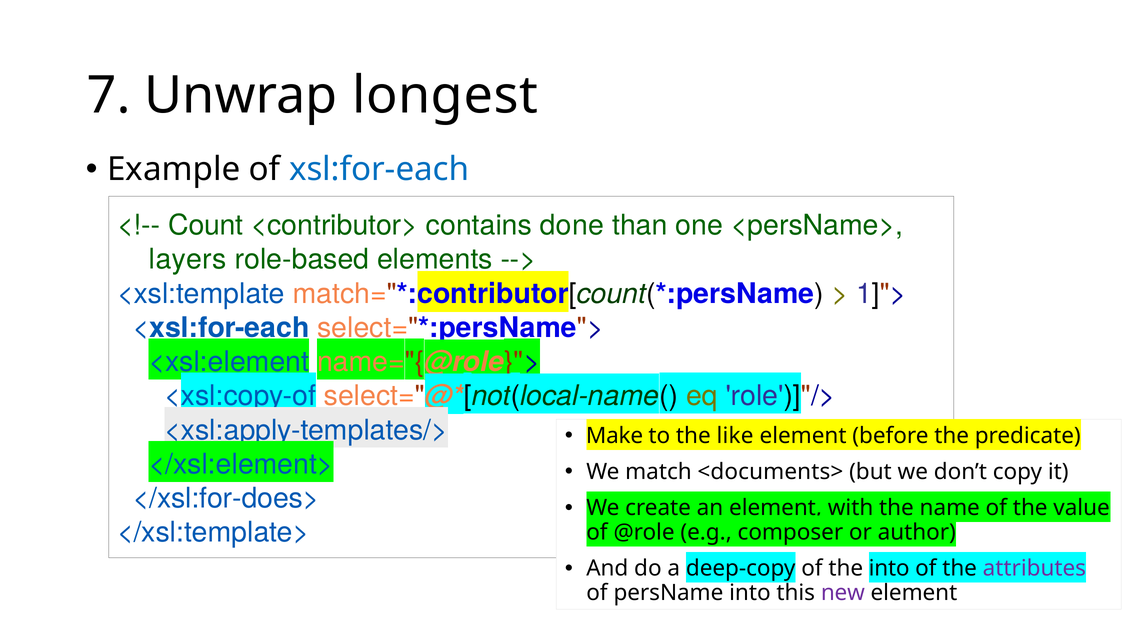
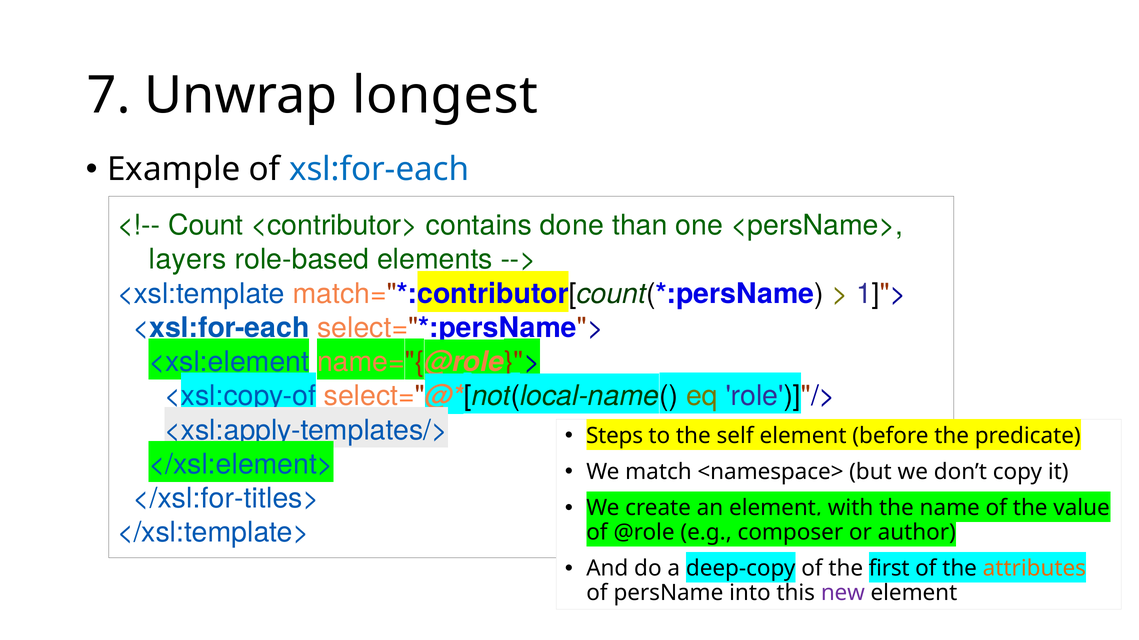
Make: Make -> Steps
like: like -> self
<documents>: <documents> -> <namespace>
</xsl:for-does>: </xsl:for-does> -> </xsl:for-titles>
the into: into -> first
attributes colour: purple -> orange
